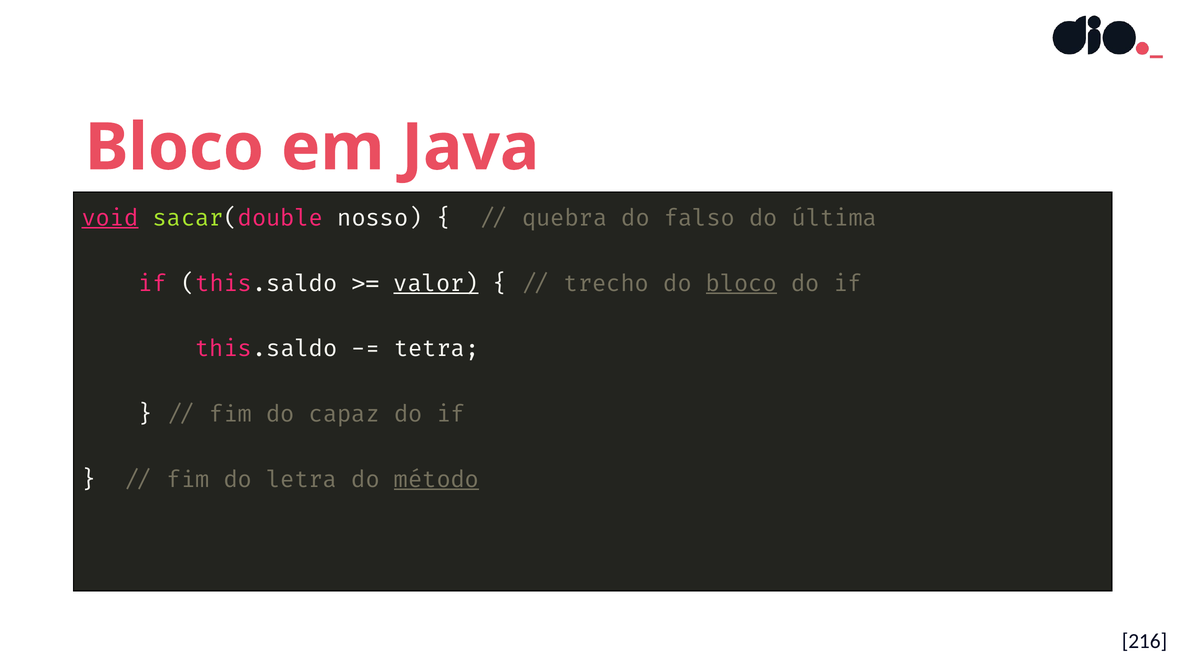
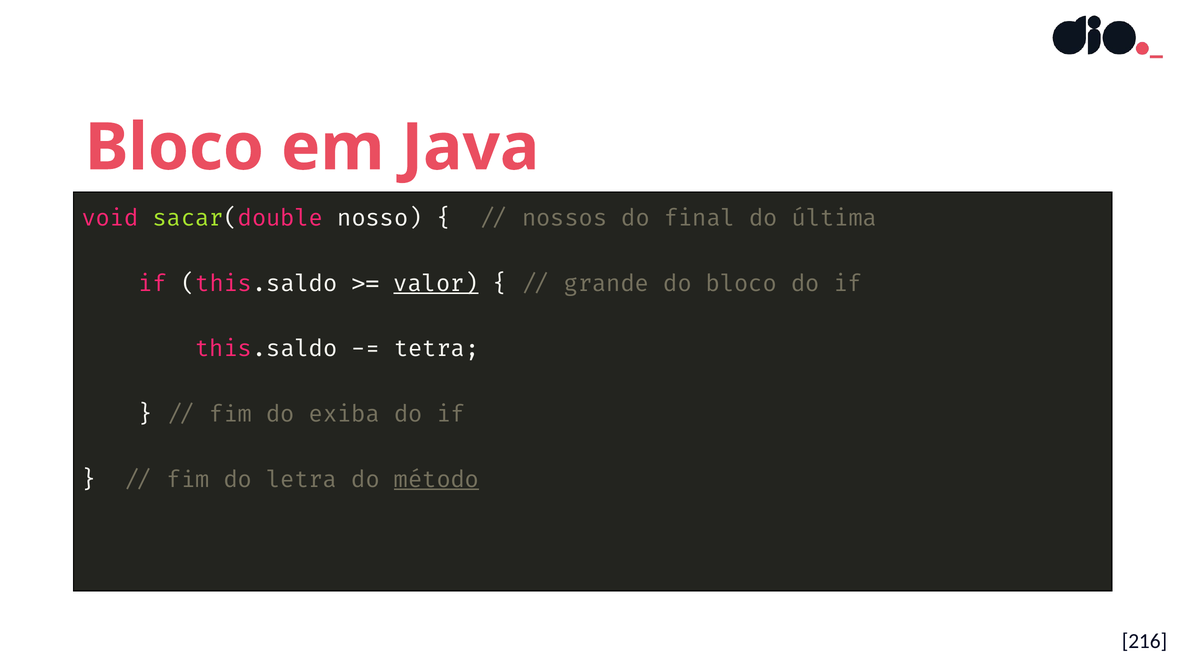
void underline: present -> none
quebra: quebra -> nossos
falso: falso -> final
trecho: trecho -> grande
bloco at (741, 284) underline: present -> none
capaz: capaz -> exiba
